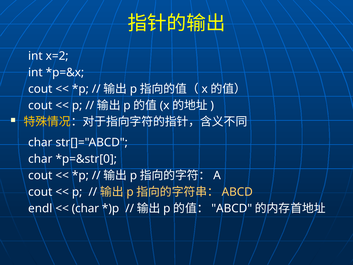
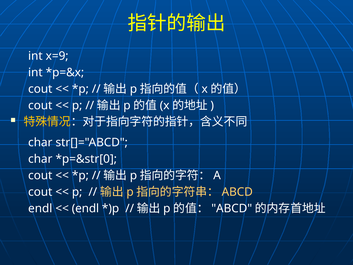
x=2: x=2 -> x=9
char at (85, 208): char -> endl
